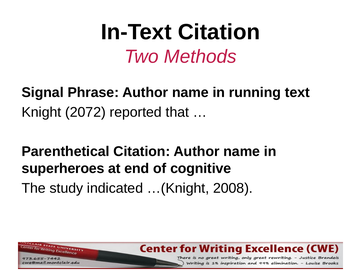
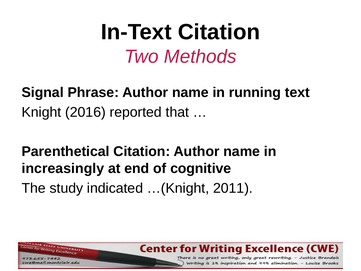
2072: 2072 -> 2016
superheroes: superheroes -> increasingly
2008: 2008 -> 2011
